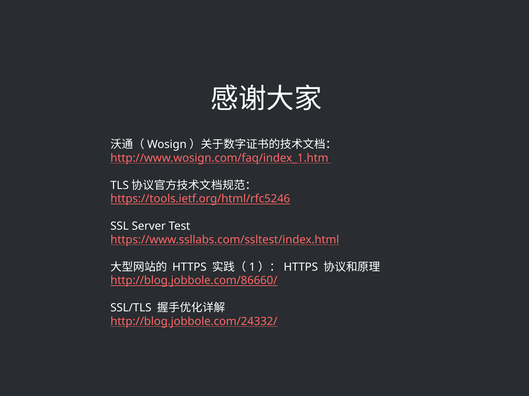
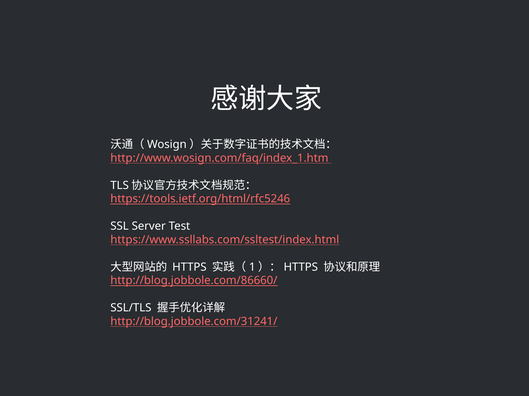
http://blog.jobbole.com/24332/: http://blog.jobbole.com/24332/ -> http://blog.jobbole.com/31241/
